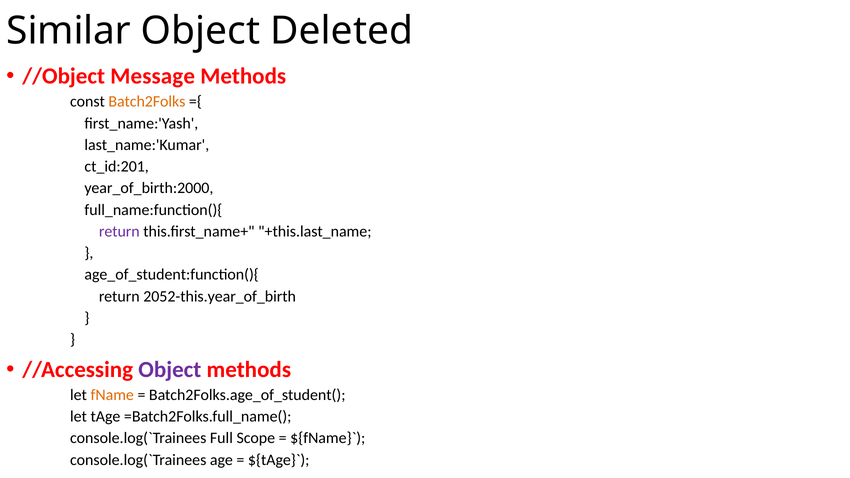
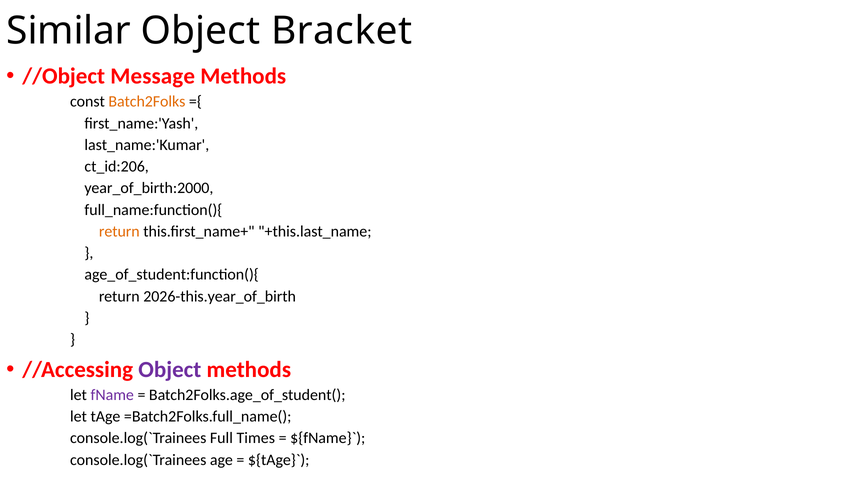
Deleted: Deleted -> Bracket
ct_id:201: ct_id:201 -> ct_id:206
return at (119, 231) colour: purple -> orange
2052-this.year_of_birth: 2052-this.year_of_birth -> 2026-this.year_of_birth
fName colour: orange -> purple
Scope: Scope -> Times
